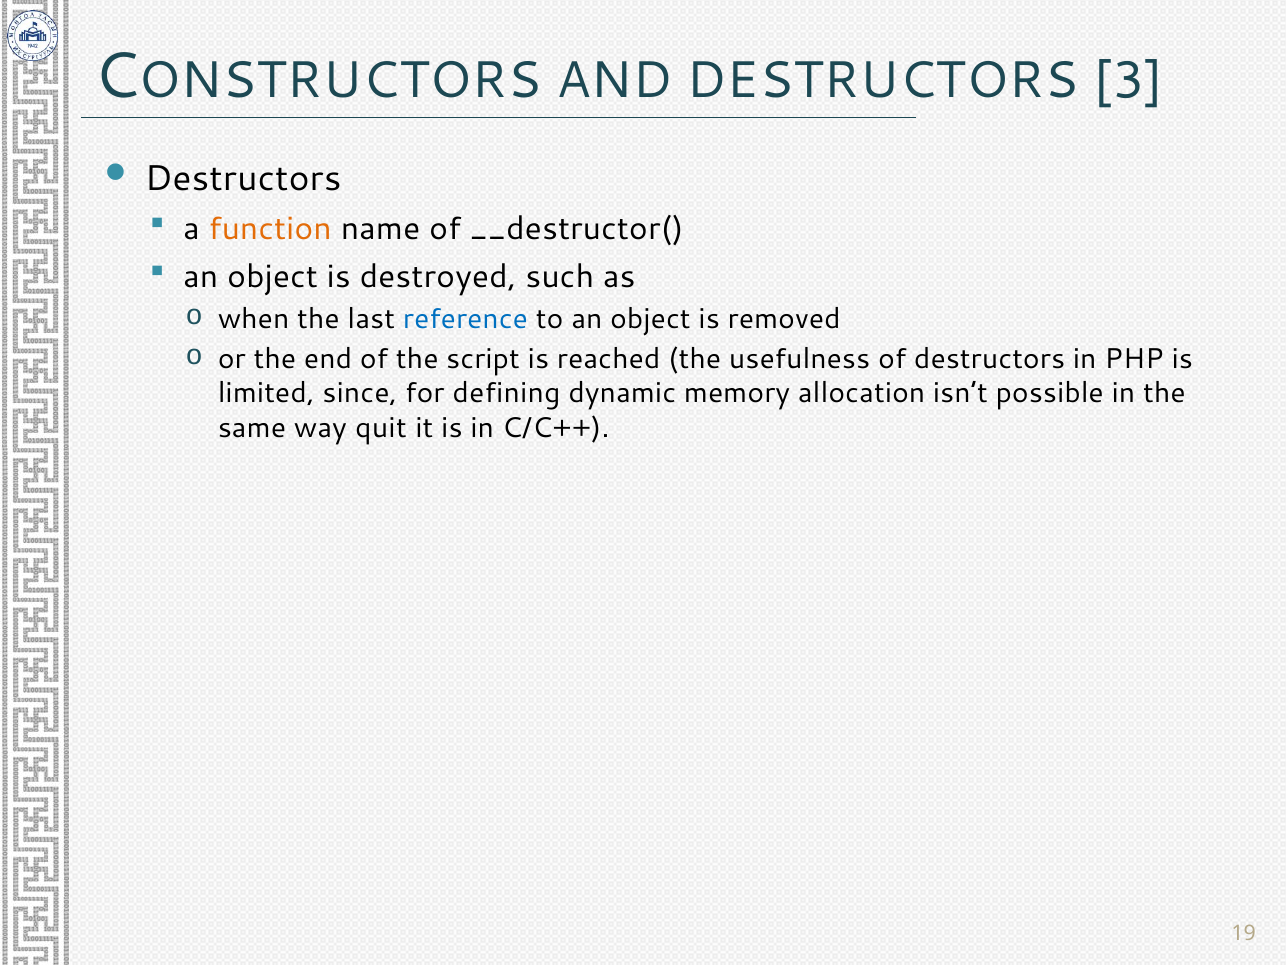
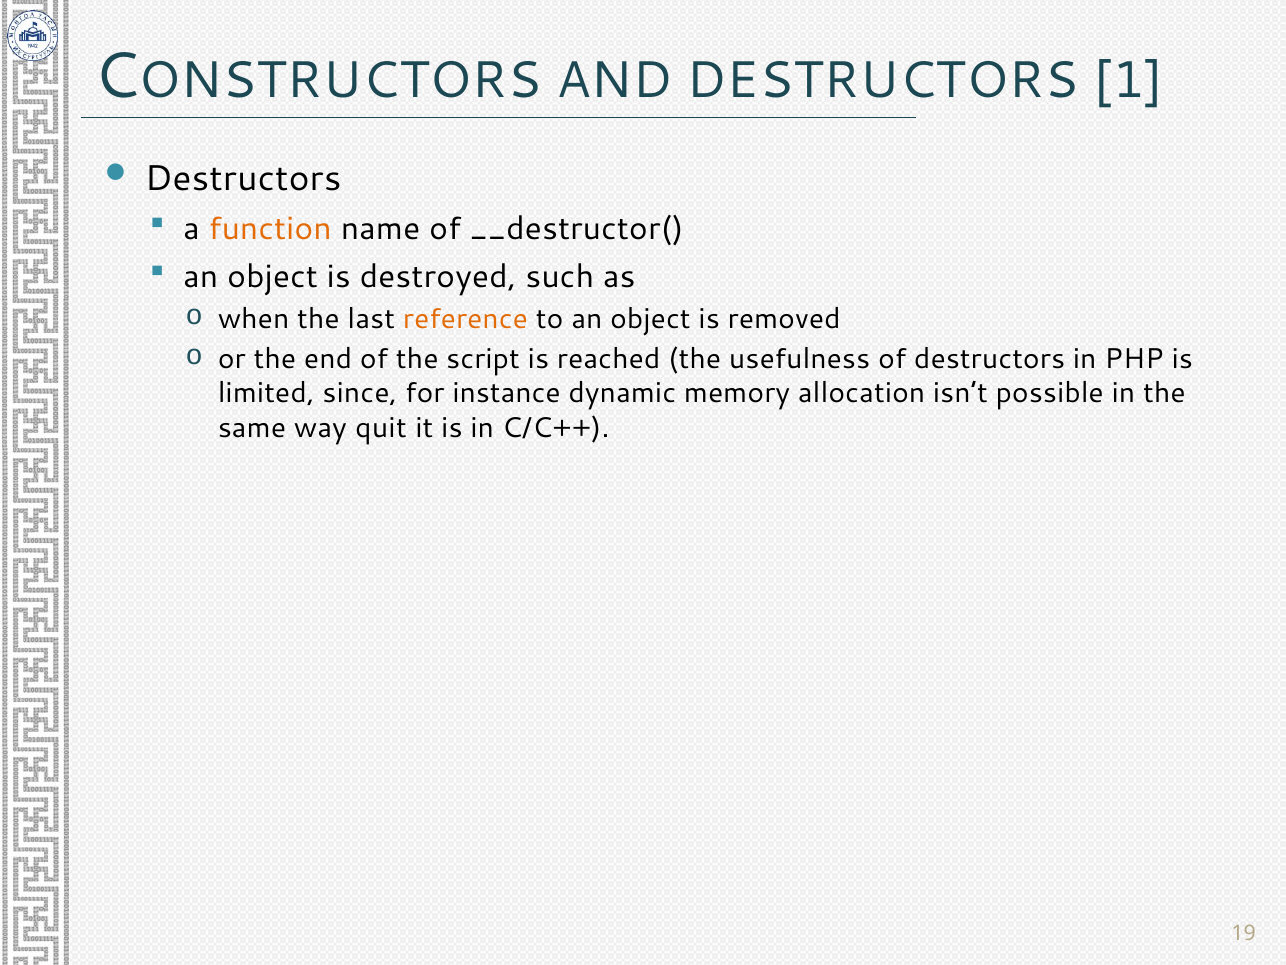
3: 3 -> 1
reference colour: blue -> orange
defining: defining -> instance
